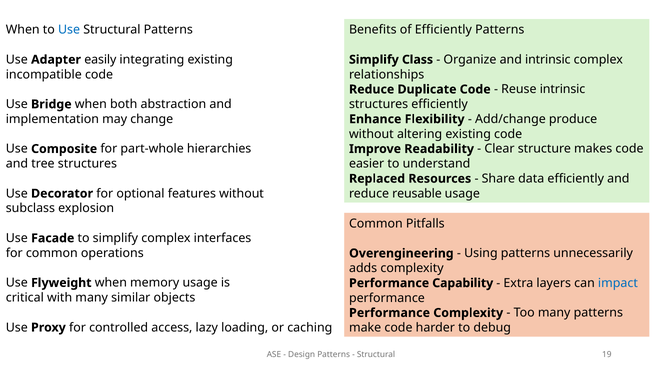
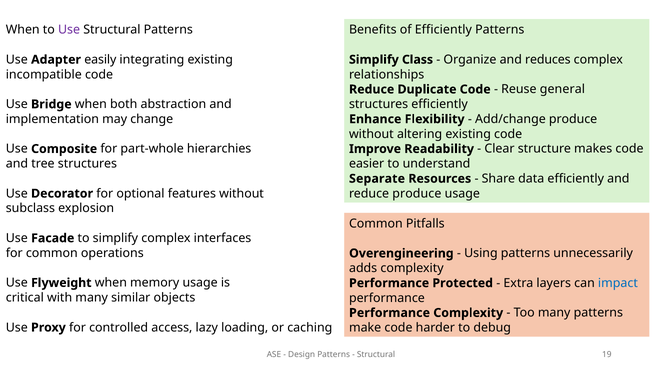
Use at (69, 30) colour: blue -> purple
and intrinsic: intrinsic -> reduces
Reuse intrinsic: intrinsic -> general
Replaced: Replaced -> Separate
reduce reusable: reusable -> produce
Capability: Capability -> Protected
